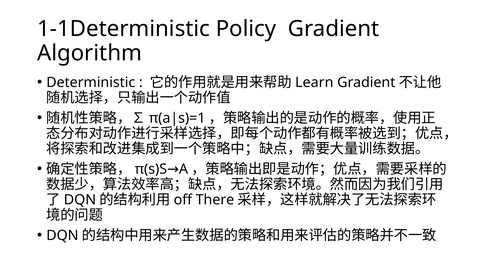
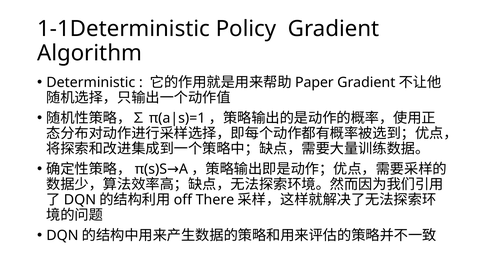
Learn: Learn -> Paper
